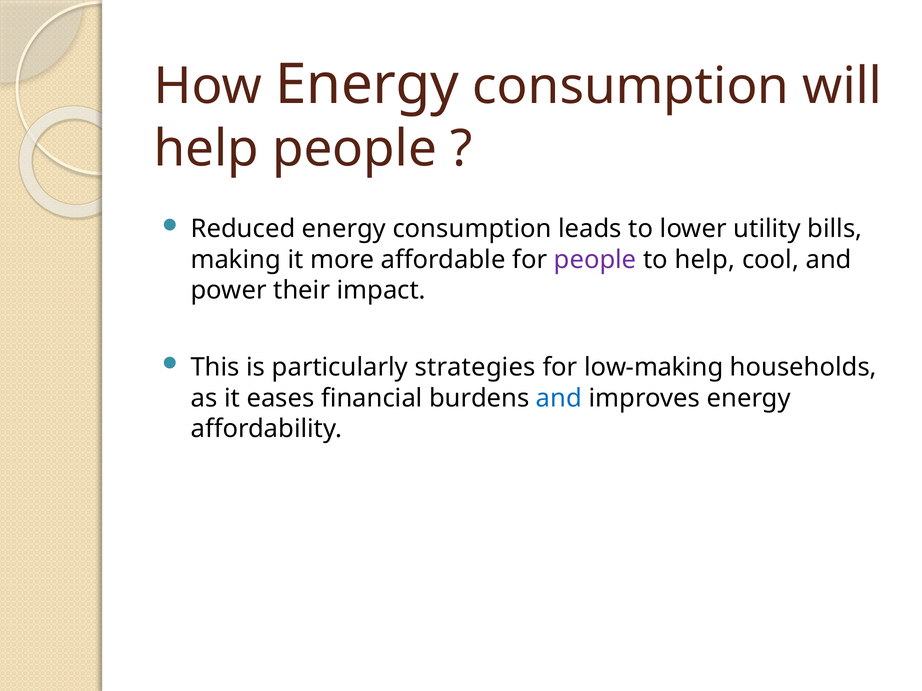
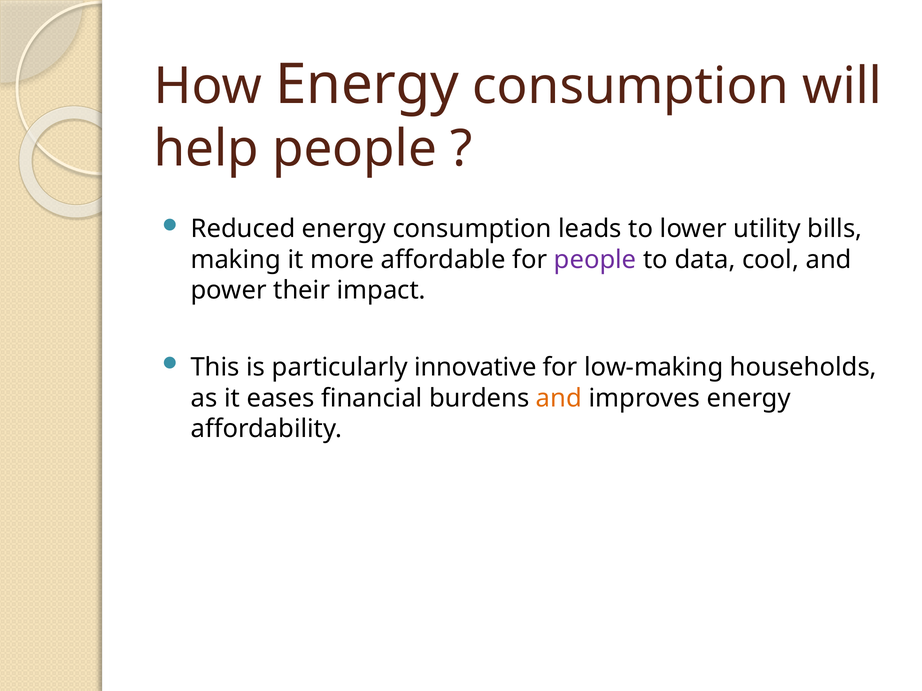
to help: help -> data
strategies: strategies -> innovative
and at (559, 398) colour: blue -> orange
